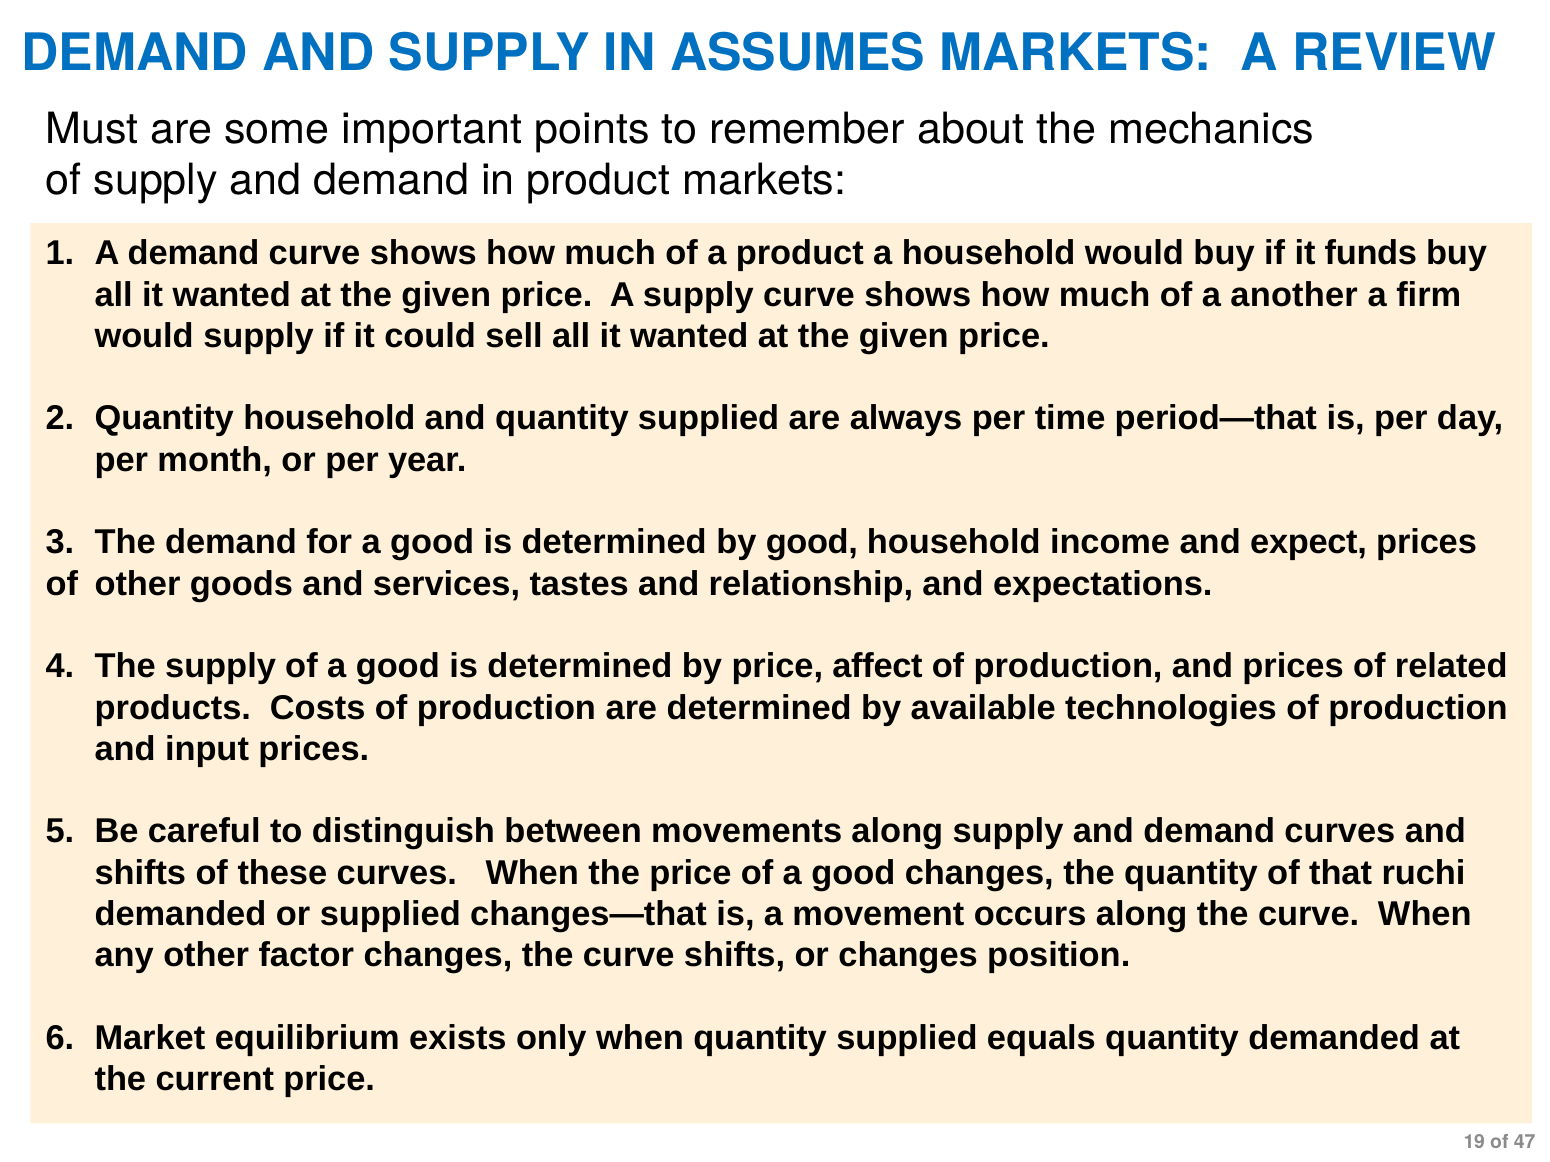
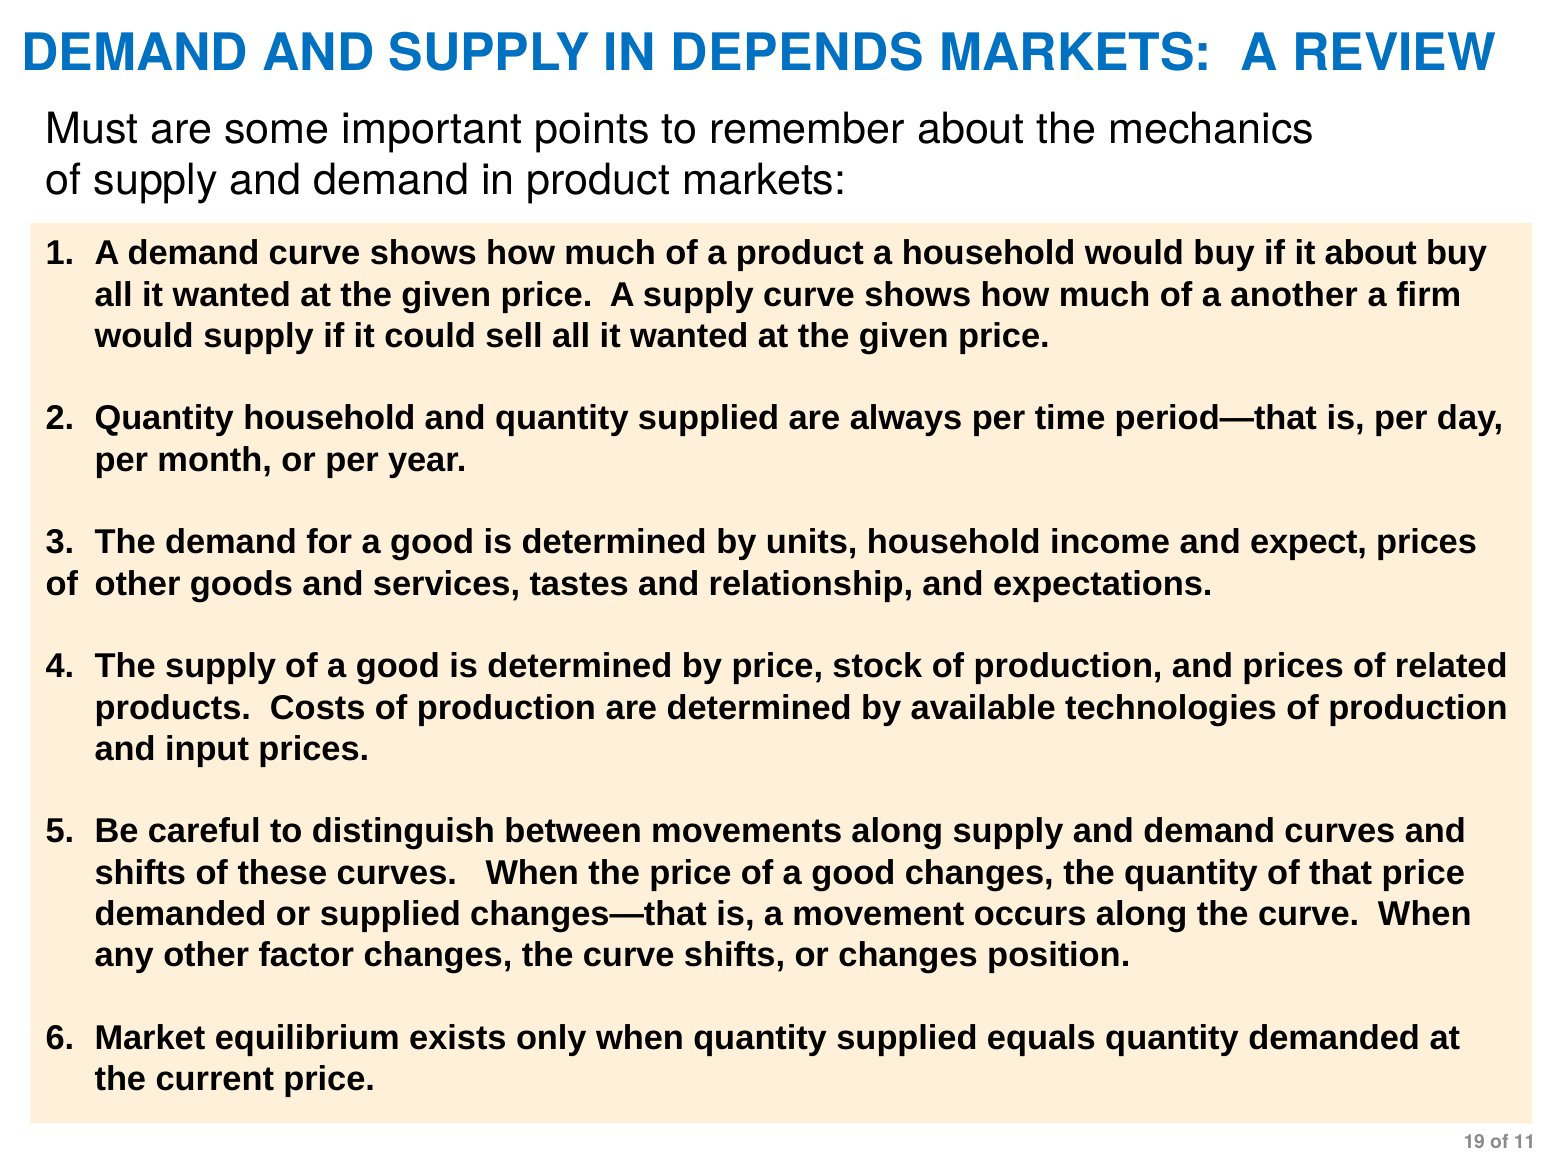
ASSUMES: ASSUMES -> DEPENDS
it funds: funds -> about
by good: good -> units
affect: affect -> stock
that ruchi: ruchi -> price
47: 47 -> 11
